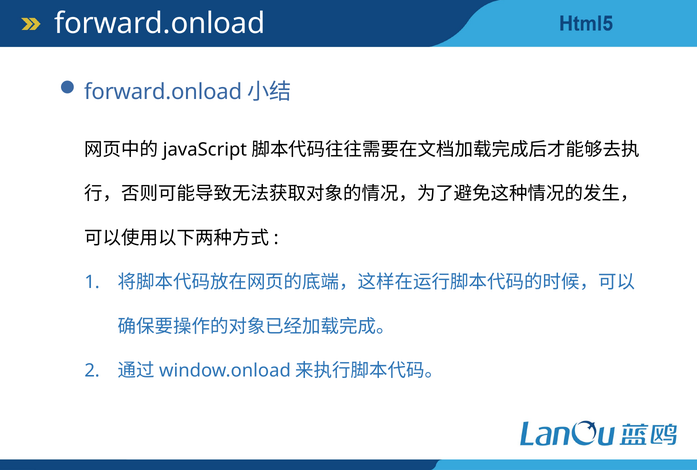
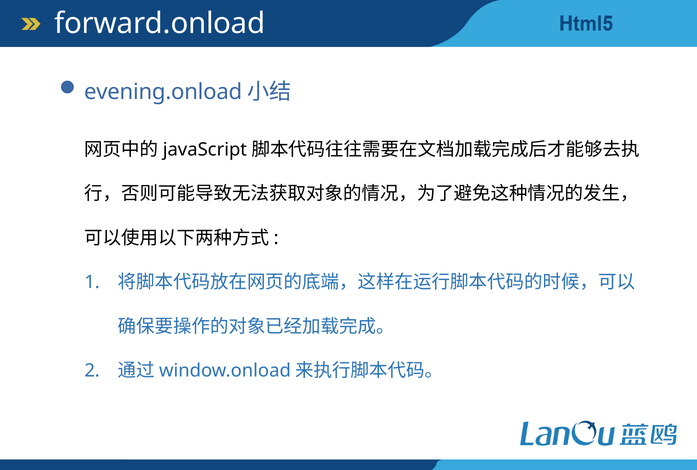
forward.onload at (163, 92): forward.onload -> evening.onload
